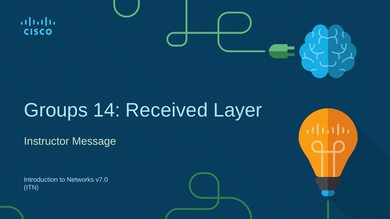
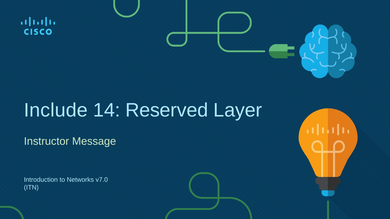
Groups: Groups -> Include
Received: Received -> Reserved
